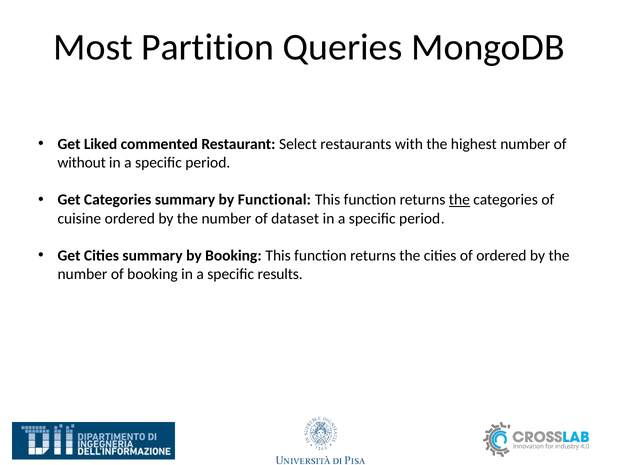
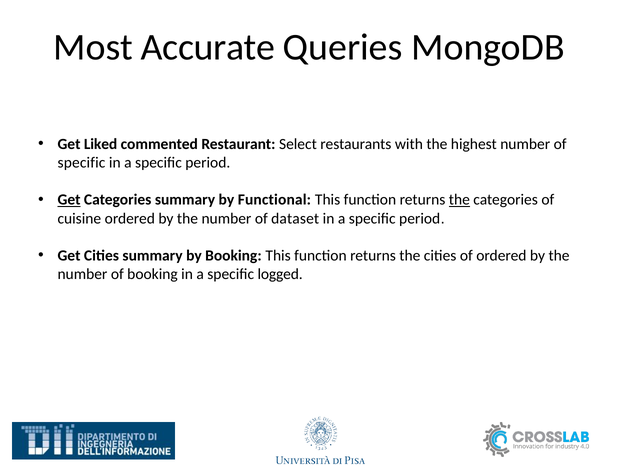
Partition: Partition -> Accurate
without at (82, 163): without -> specific
Get at (69, 200) underline: none -> present
results: results -> logged
